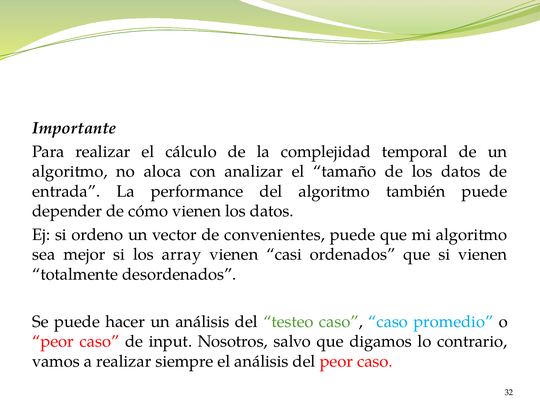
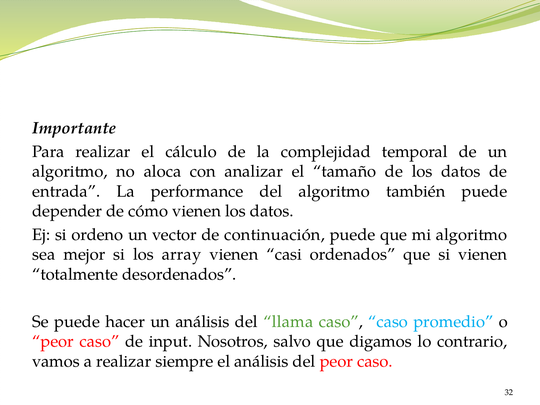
convenientes: convenientes -> continuación
testeo: testeo -> llama
